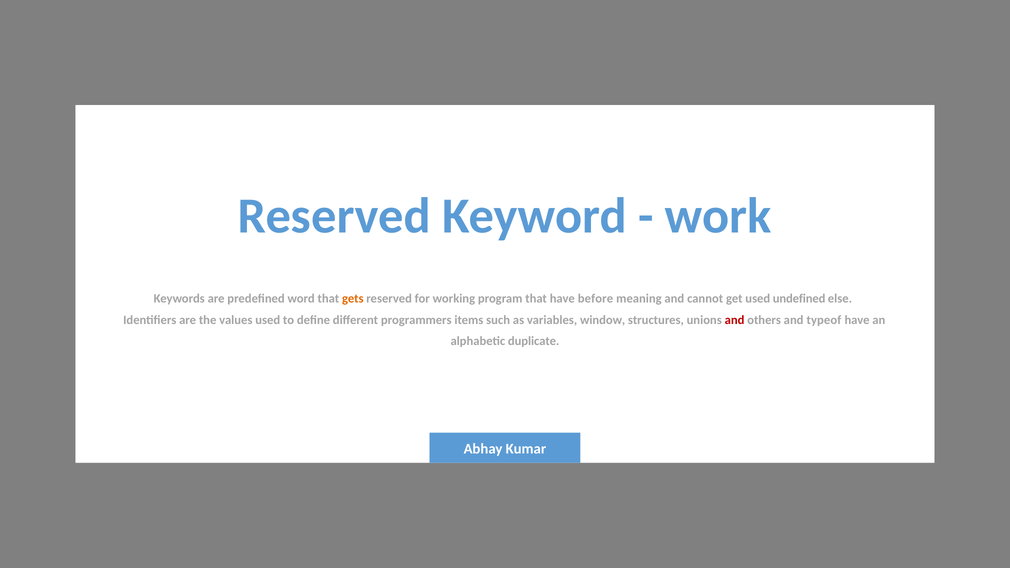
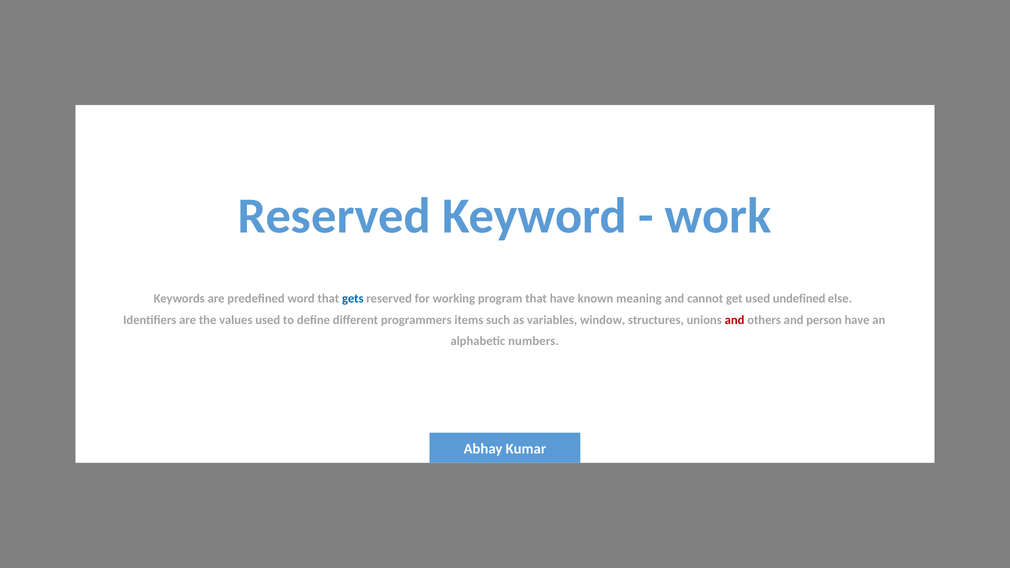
gets colour: orange -> blue
before: before -> known
typeof: typeof -> person
duplicate: duplicate -> numbers
